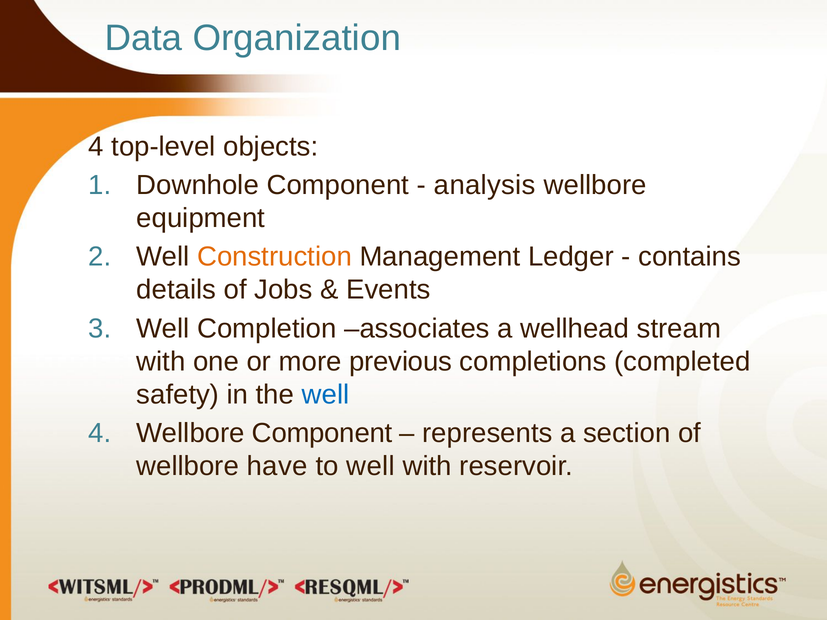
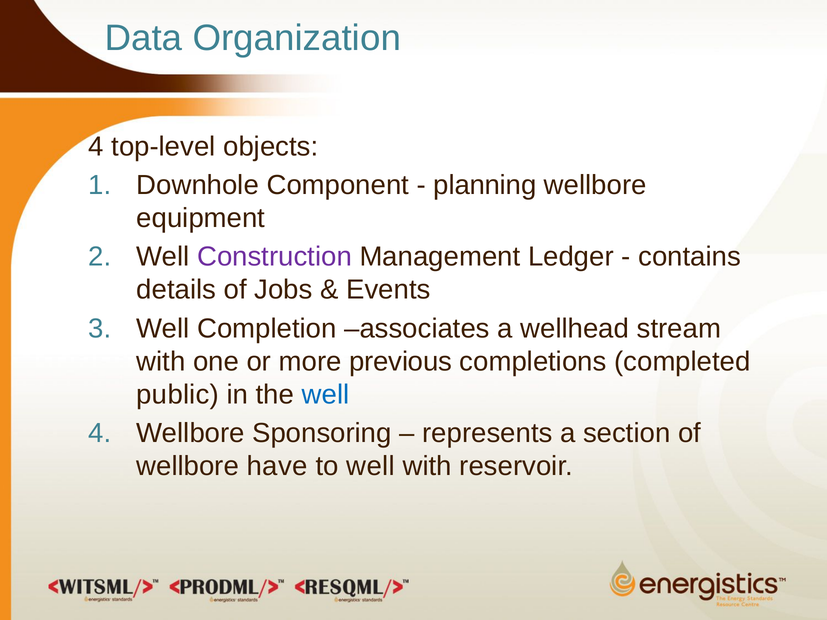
analysis: analysis -> planning
Construction colour: orange -> purple
safety: safety -> public
Wellbore Component: Component -> Sponsoring
